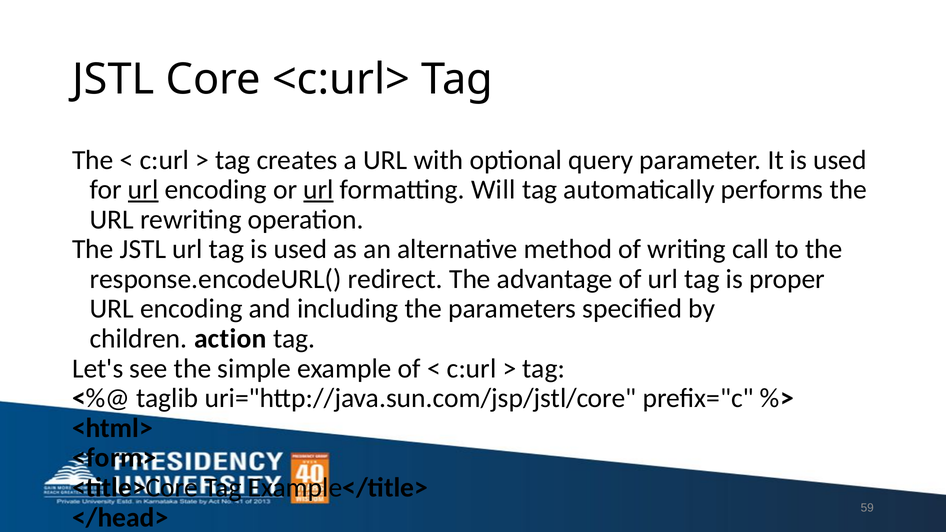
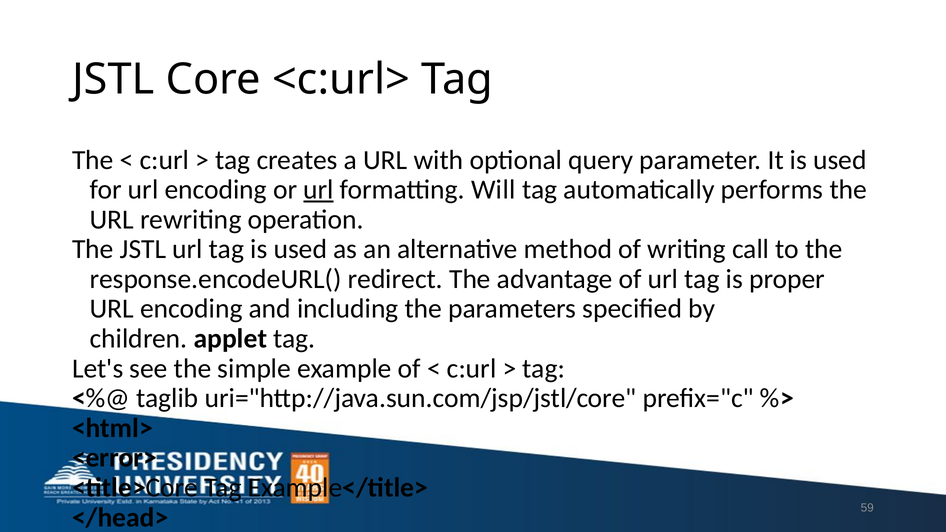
url at (143, 190) underline: present -> none
action: action -> applet
<form>: <form> -> <error>
